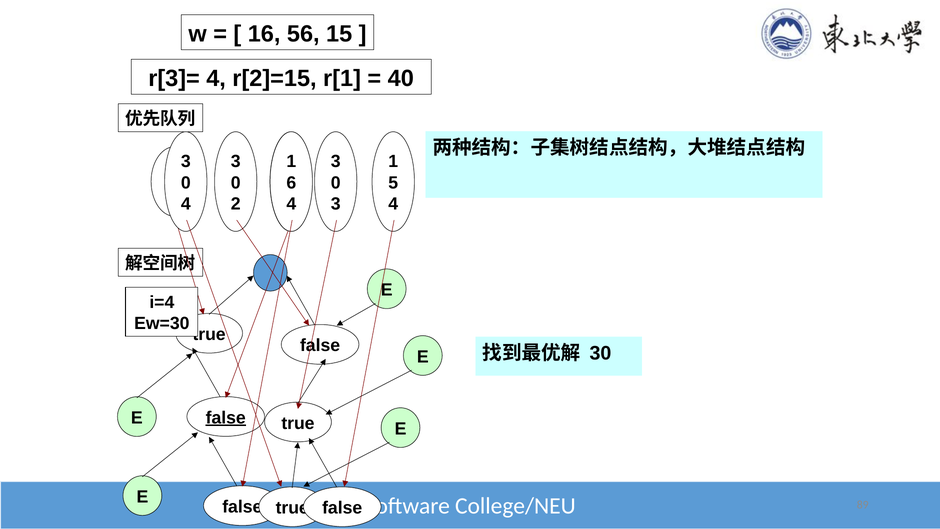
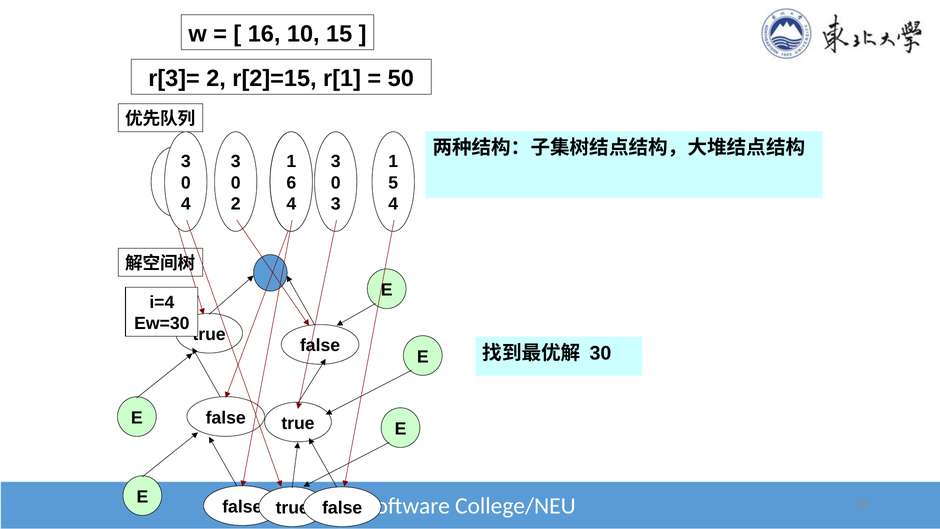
56: 56 -> 10
r[3]= 4: 4 -> 2
40: 40 -> 50
false at (226, 417) underline: present -> none
